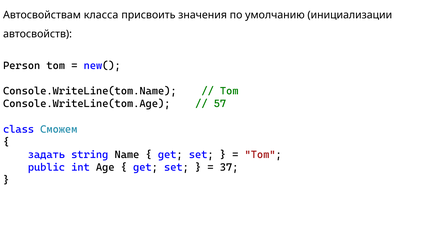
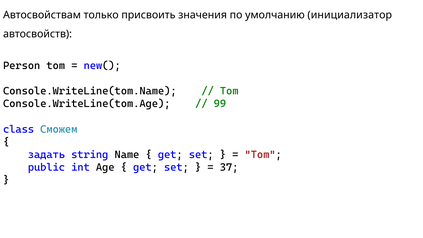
класса: класса -> только
инициализации: инициализации -> инициализатор
57: 57 -> 99
